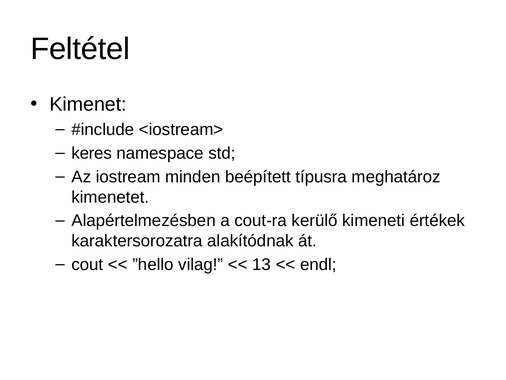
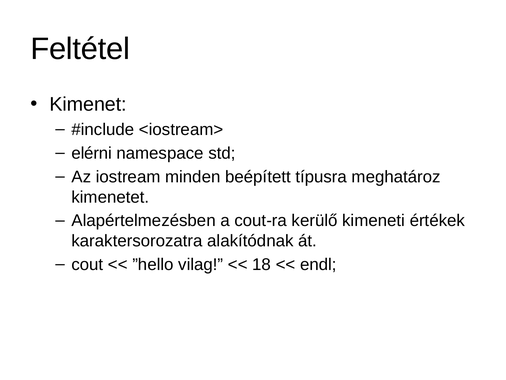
keres: keres -> elérni
13: 13 -> 18
